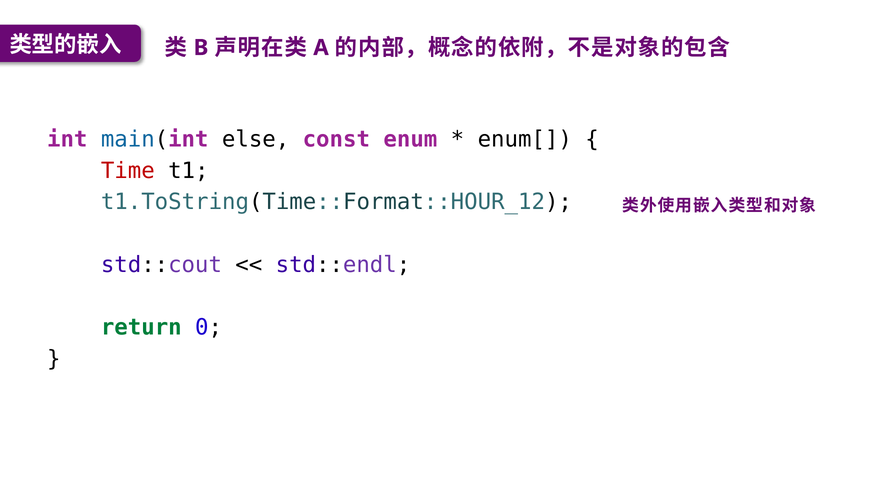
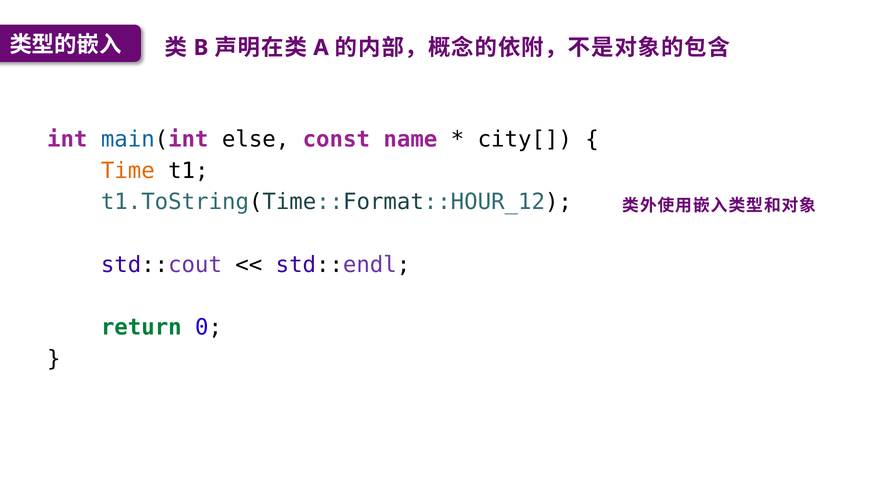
enum: enum -> name
enum[: enum[ -> city[
Time colour: red -> orange
